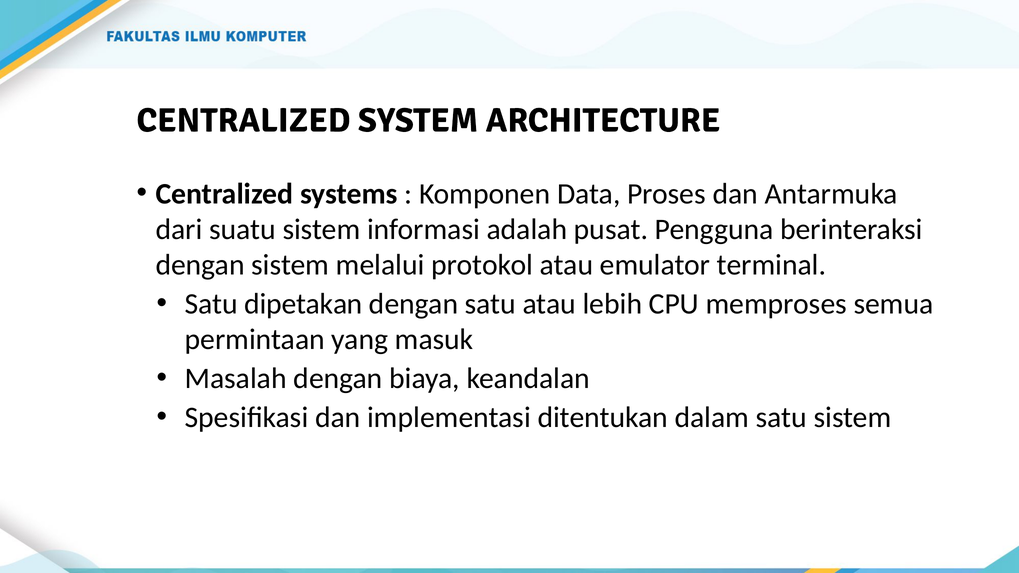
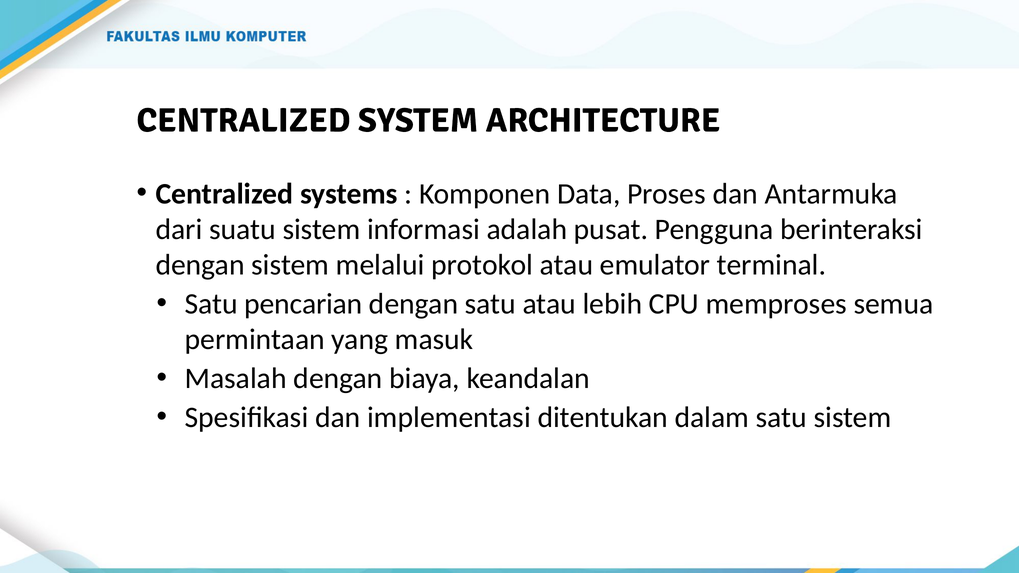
dipetakan: dipetakan -> pencarian
